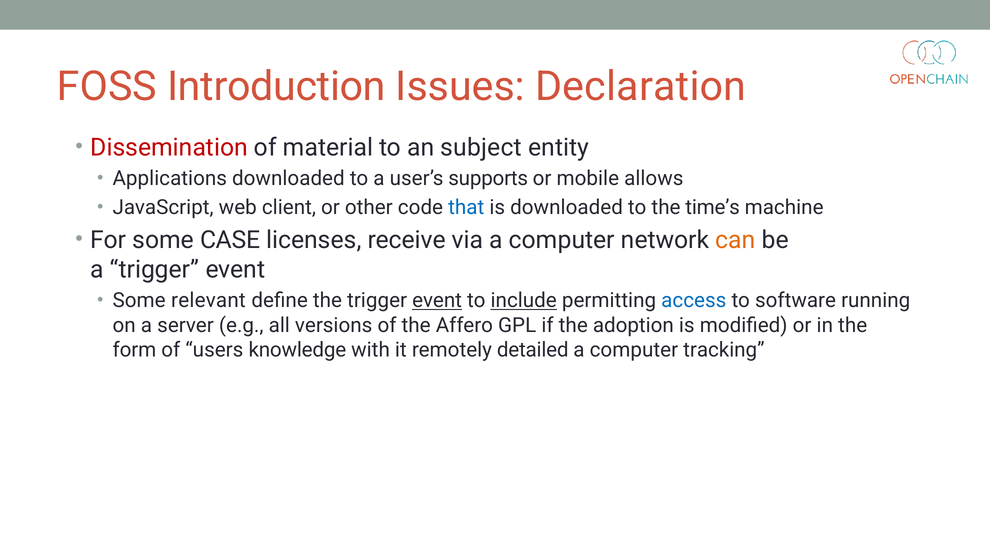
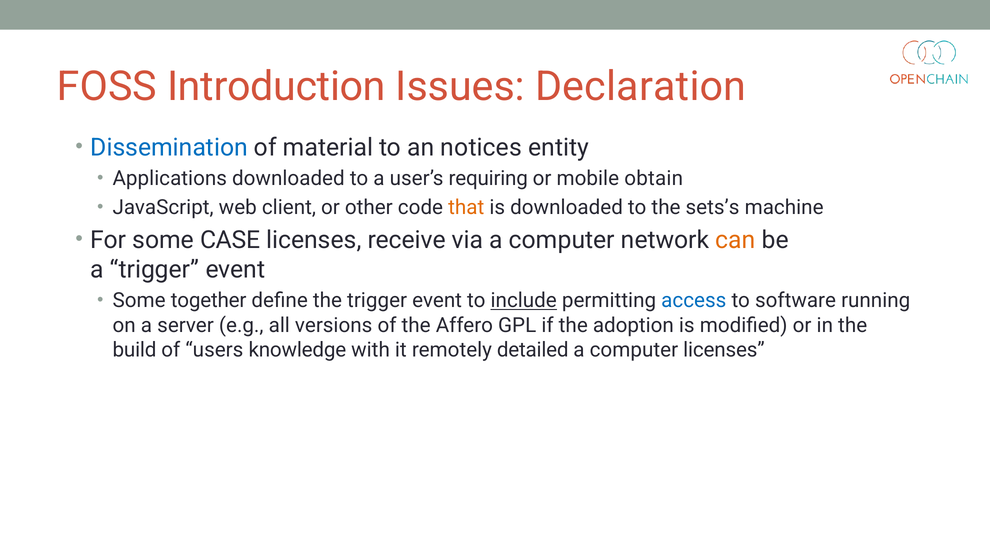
Dissemination colour: red -> blue
subject: subject -> notices
supports: supports -> requiring
allows: allows -> obtain
that colour: blue -> orange
time’s: time’s -> sets’s
relevant: relevant -> together
event at (437, 301) underline: present -> none
form: form -> build
computer tracking: tracking -> licenses
